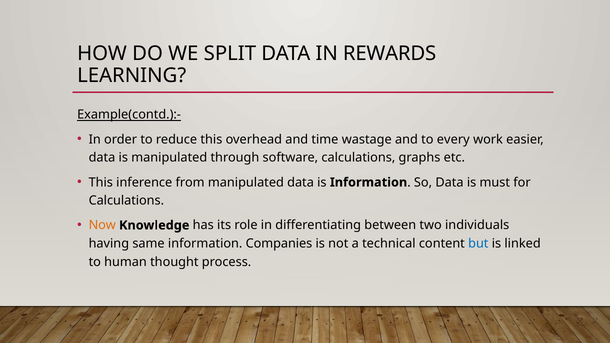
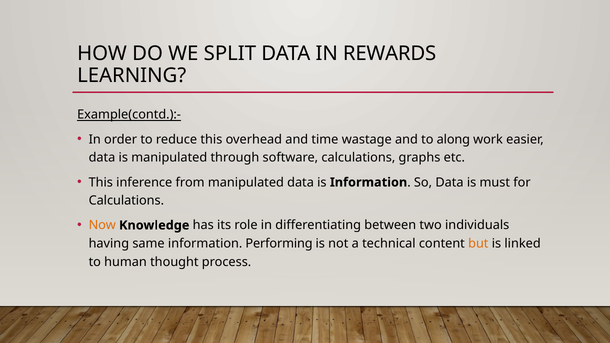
every: every -> along
Companies: Companies -> Performing
but colour: blue -> orange
